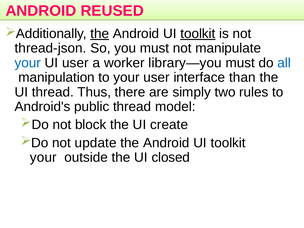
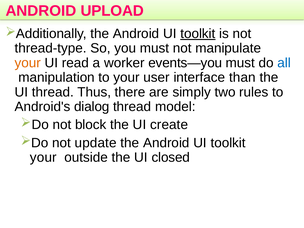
REUSED: REUSED -> UPLOAD
the at (100, 34) underline: present -> none
thread-json: thread-json -> thread-type
your at (28, 63) colour: blue -> orange
UI user: user -> read
library—you: library—you -> events—you
public: public -> dialog
